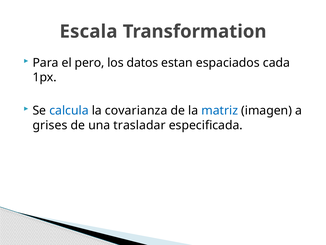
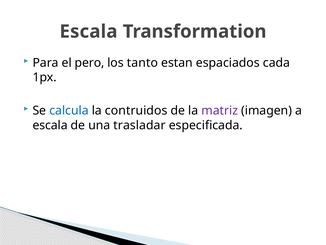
datos: datos -> tanto
covarianza: covarianza -> contruidos
matriz colour: blue -> purple
grises at (50, 125): grises -> escala
